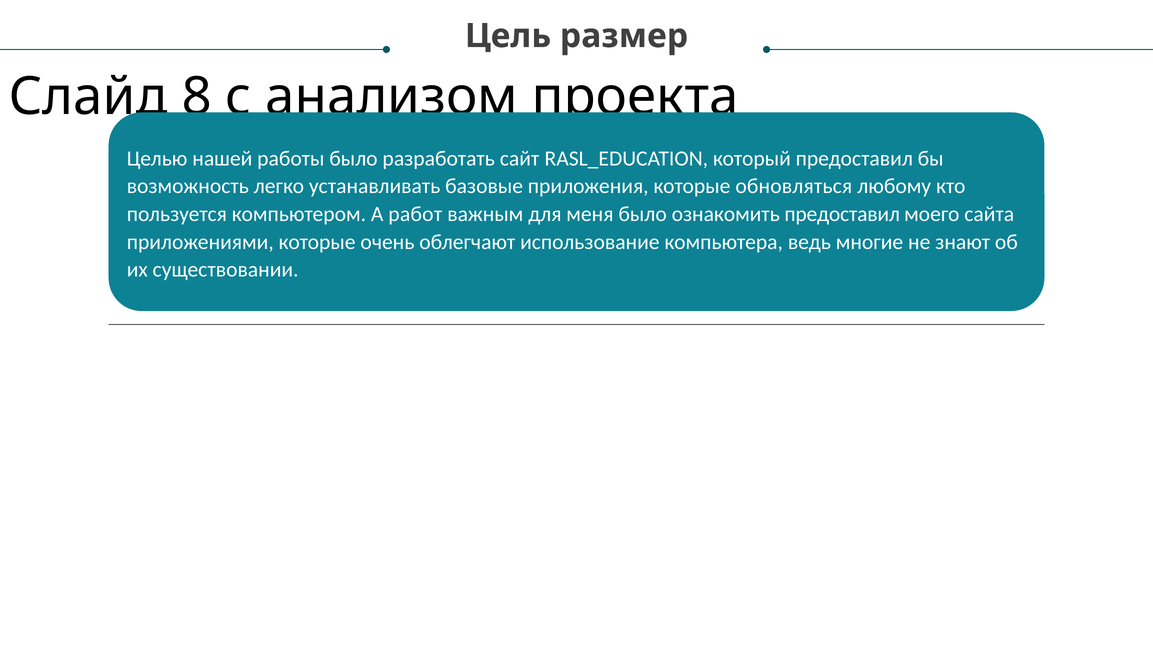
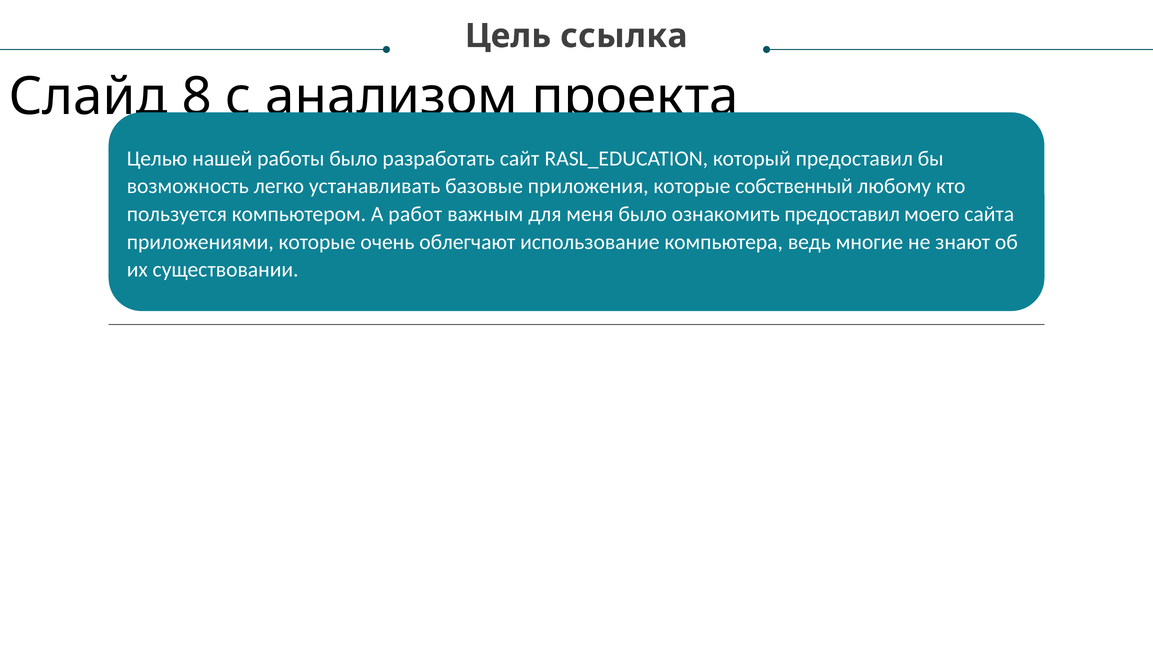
размер: размер -> ссылка
обновляться: обновляться -> собственный
